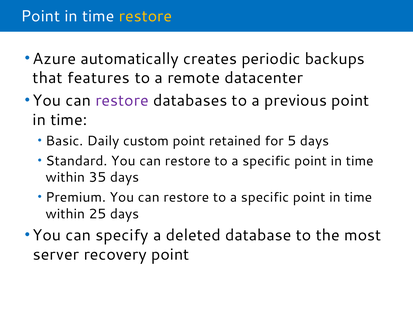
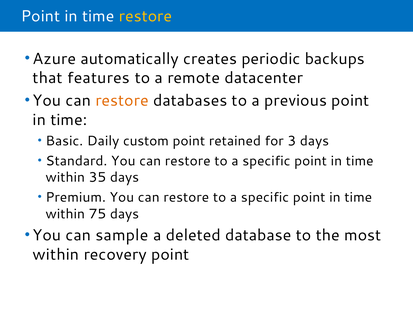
restore at (122, 101) colour: purple -> orange
5: 5 -> 3
25: 25 -> 75
specify: specify -> sample
server at (56, 255): server -> within
